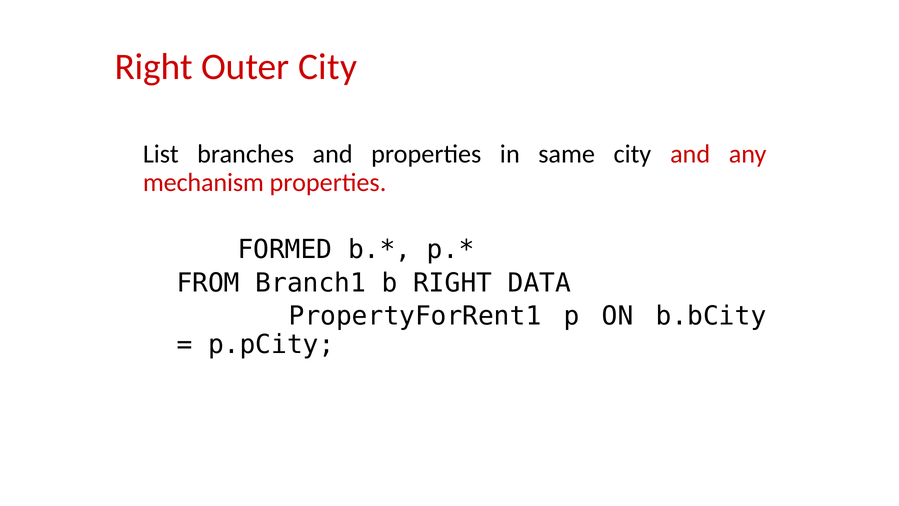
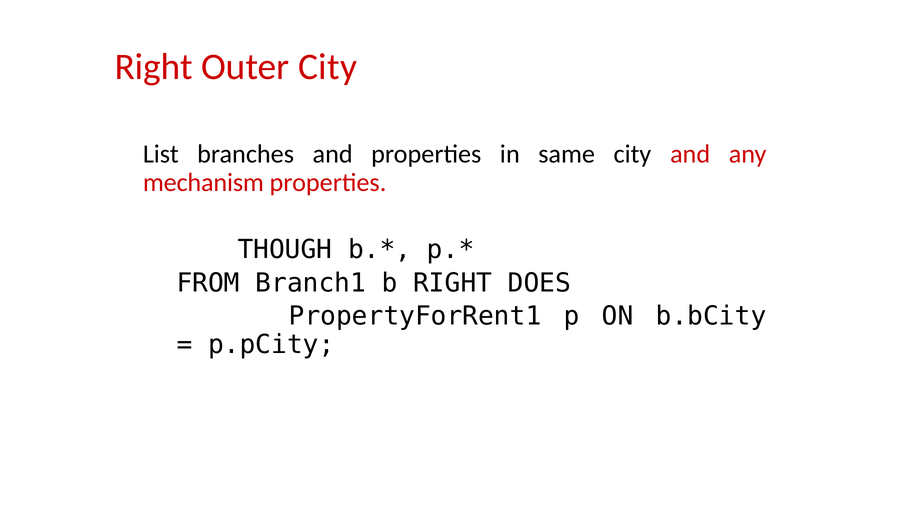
FORMED: FORMED -> THOUGH
DATA: DATA -> DOES
